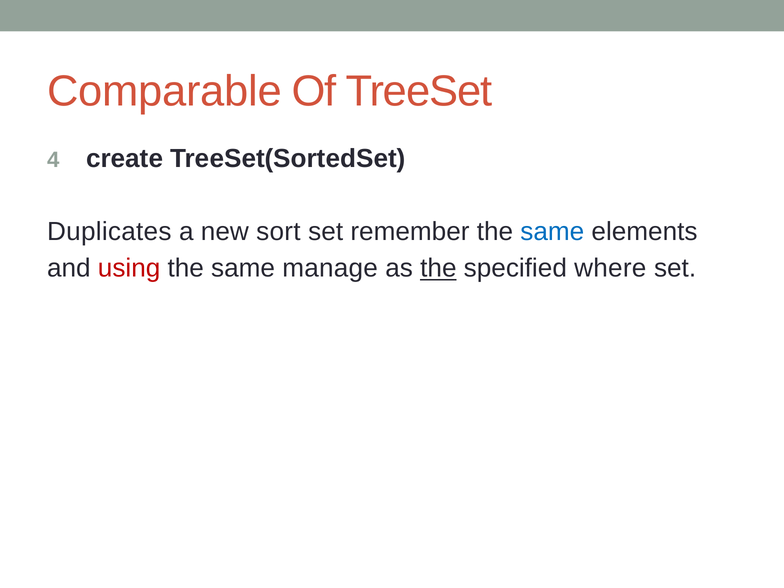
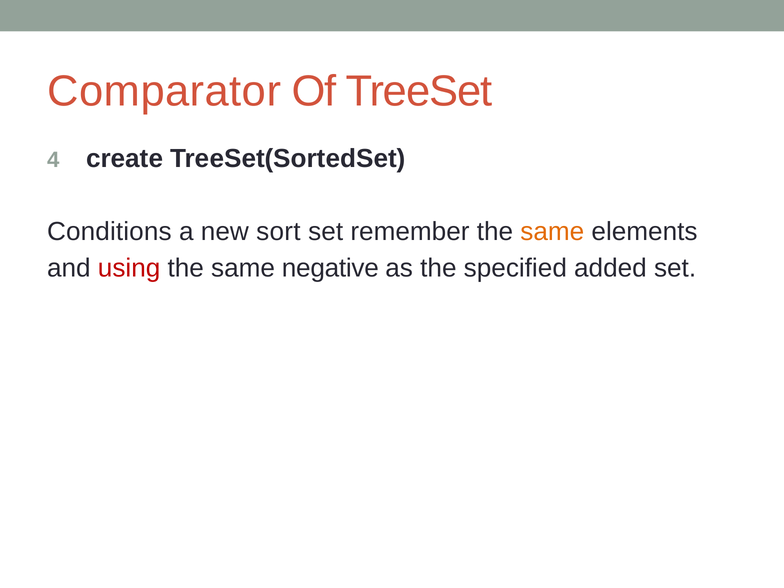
Comparable: Comparable -> Comparator
Duplicates: Duplicates -> Conditions
same at (552, 232) colour: blue -> orange
manage: manage -> negative
the at (438, 268) underline: present -> none
where: where -> added
